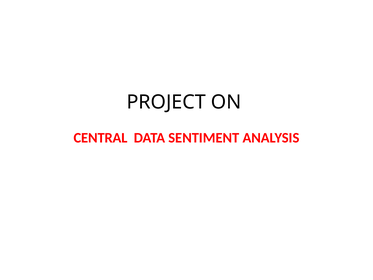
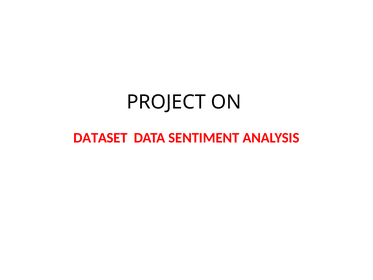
CENTRAL: CENTRAL -> DATASET
